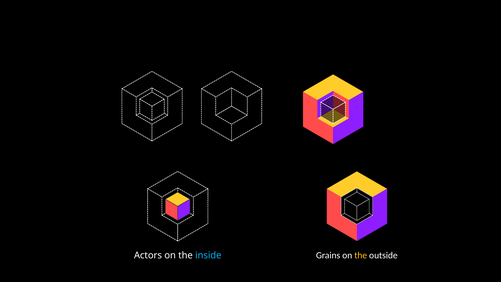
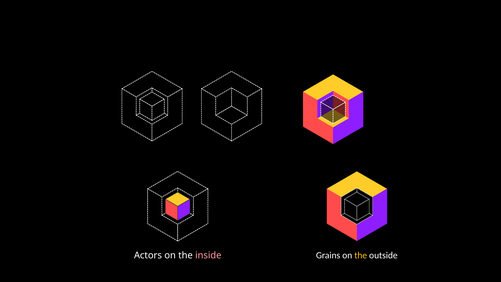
inside colour: light blue -> pink
